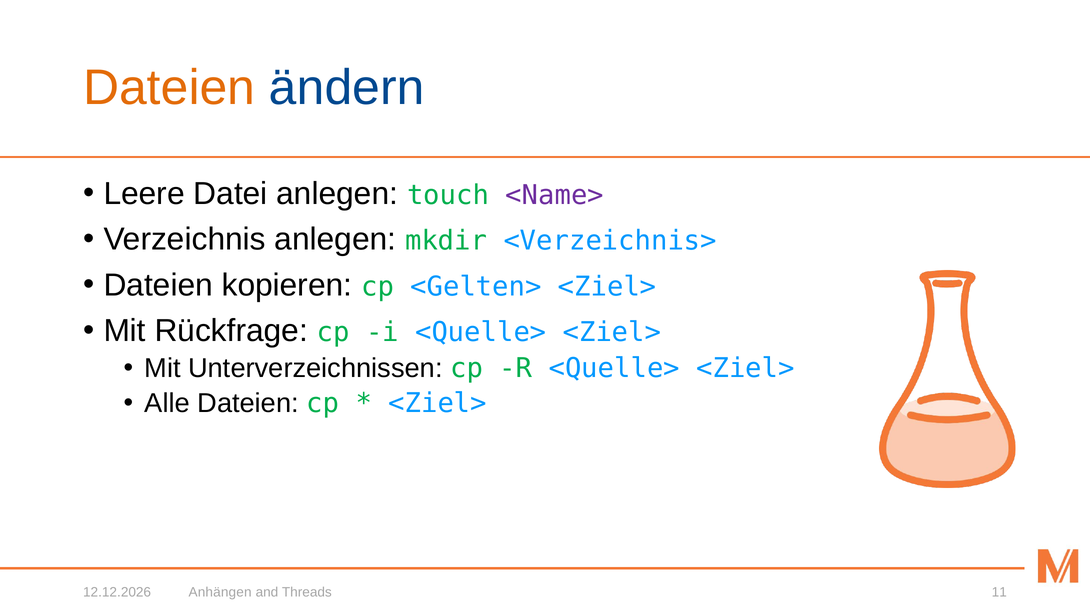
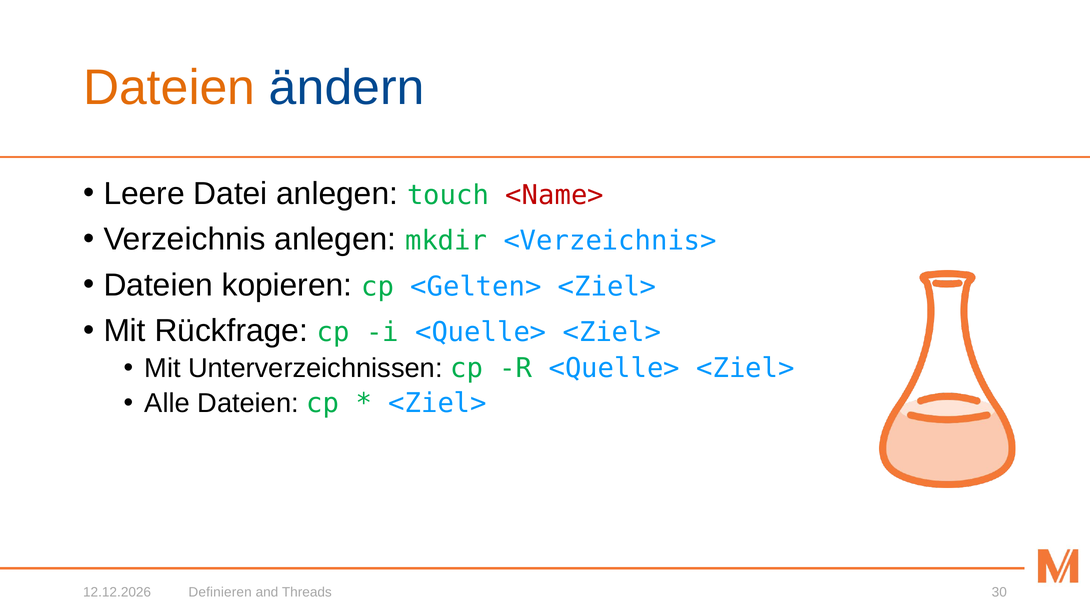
<Name> colour: purple -> red
Anhängen: Anhängen -> Definieren
11: 11 -> 30
